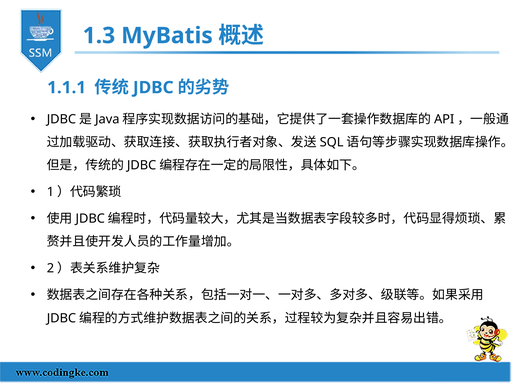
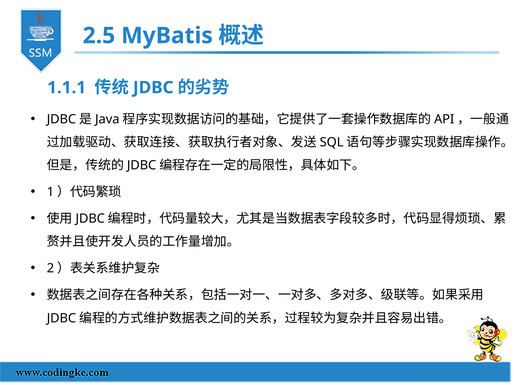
1.3: 1.3 -> 2.5
